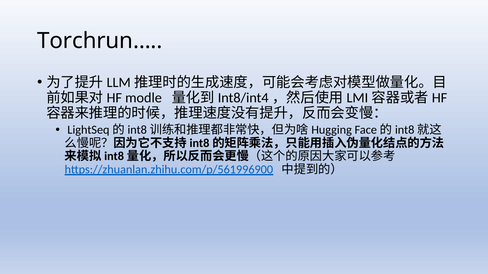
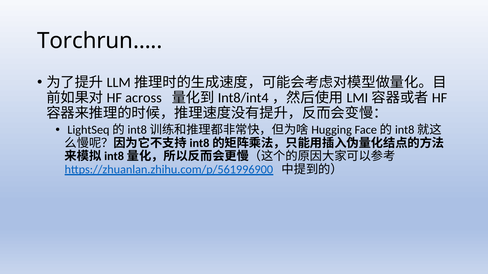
modle: modle -> across
